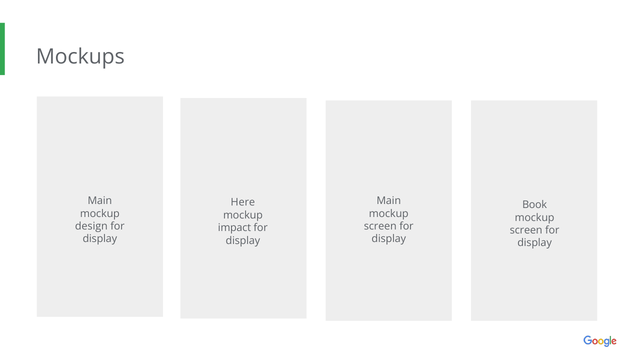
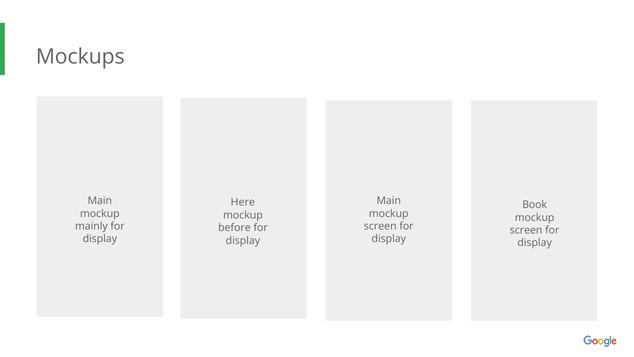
design: design -> mainly
impact: impact -> before
